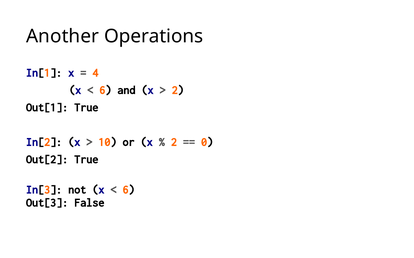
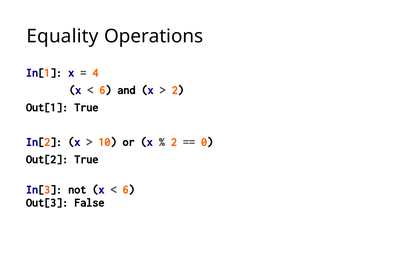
Another: Another -> Equality
